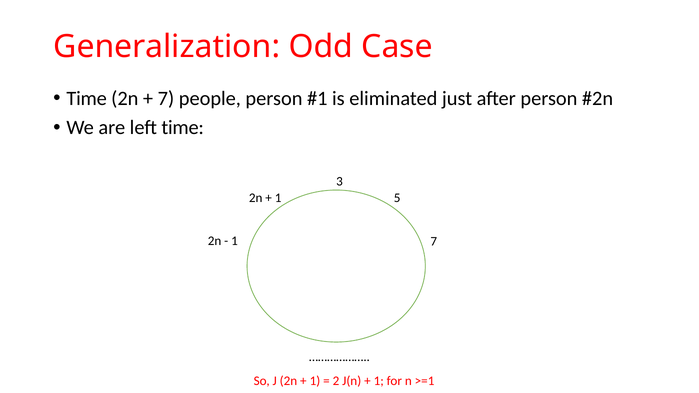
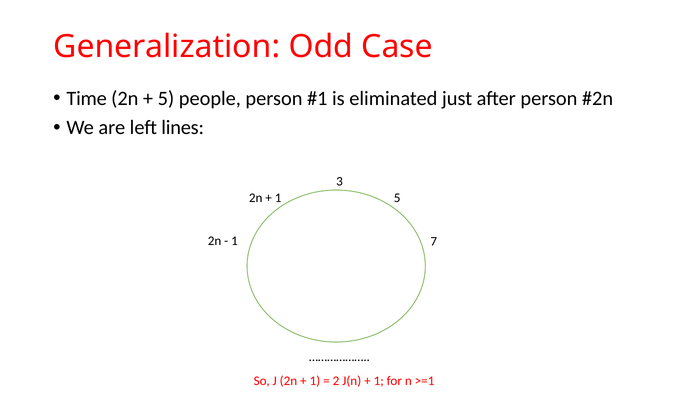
7 at (166, 98): 7 -> 5
left time: time -> lines
